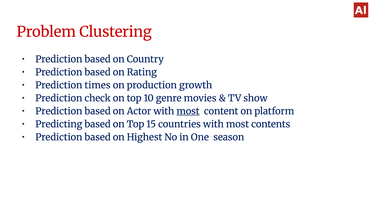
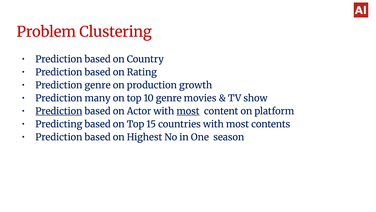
Prediction times: times -> genre
check: check -> many
Prediction at (59, 111) underline: none -> present
